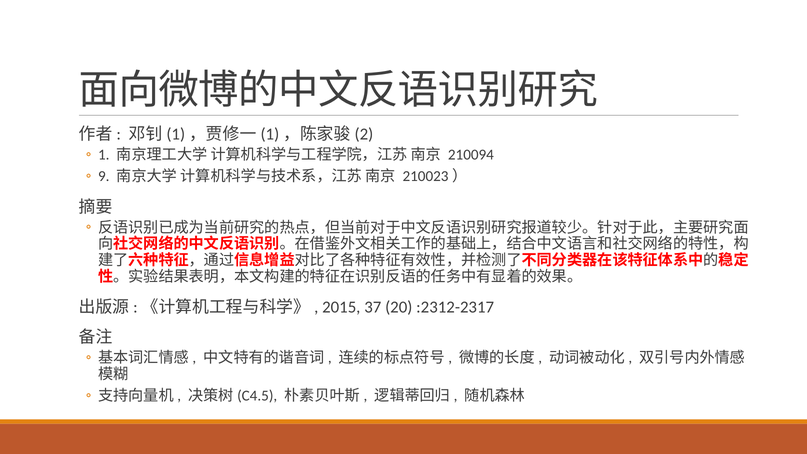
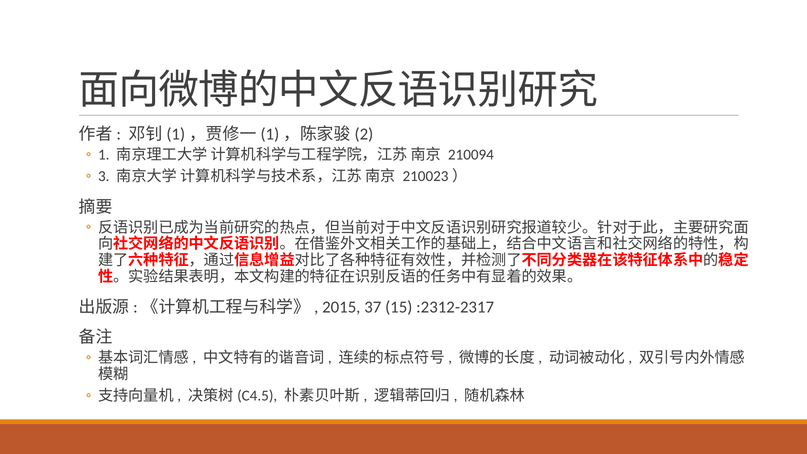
9: 9 -> 3
20: 20 -> 15
